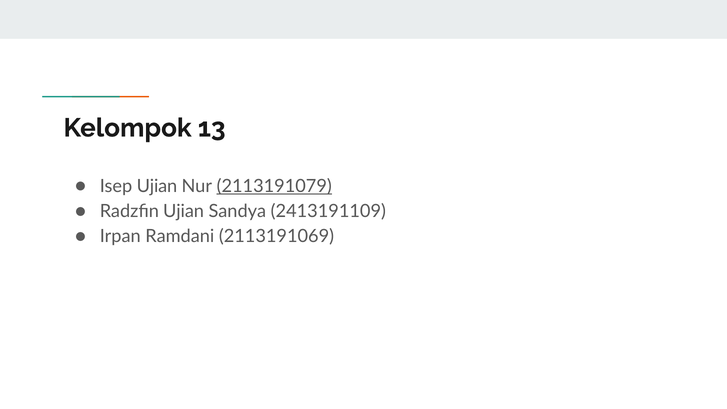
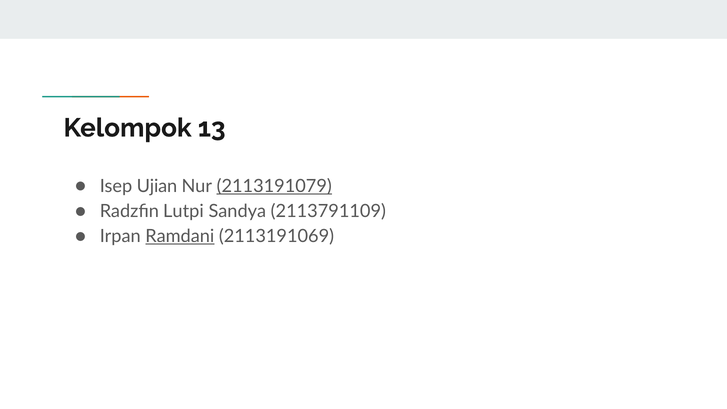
Radzfin Ujian: Ujian -> Lutpi
2413191109: 2413191109 -> 2113791109
Ramdani underline: none -> present
